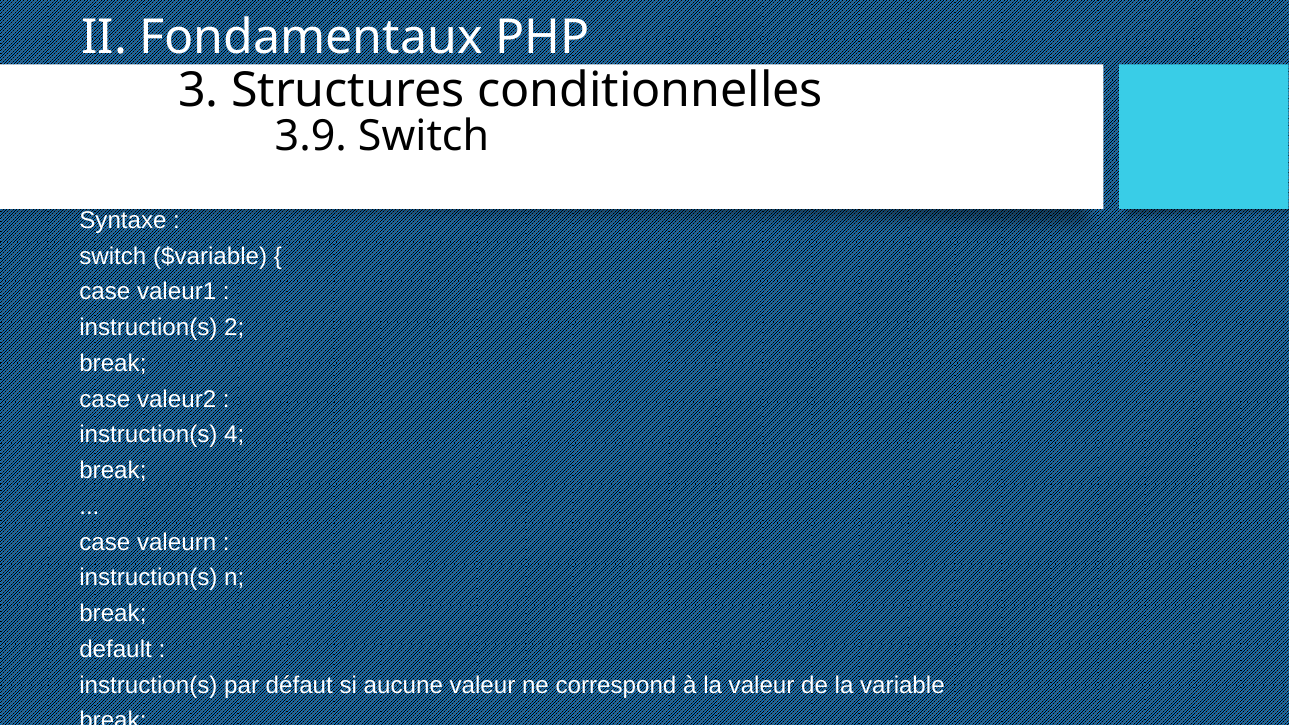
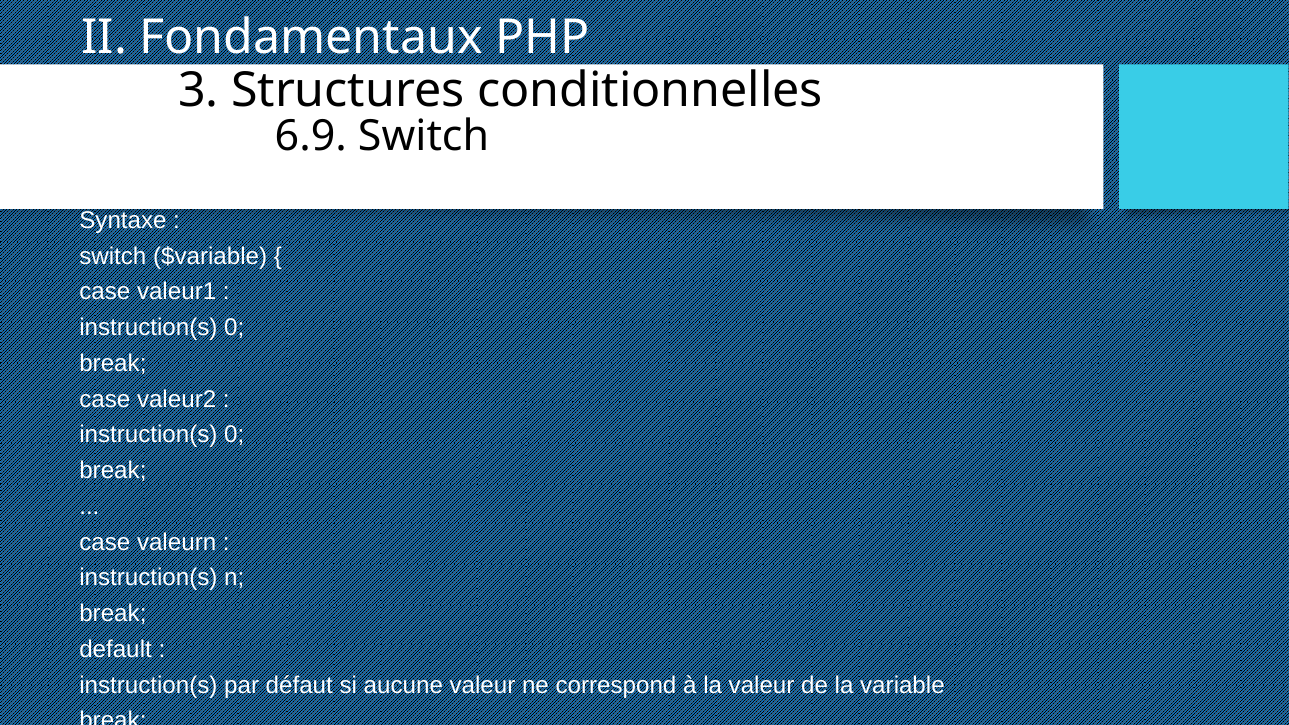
3.9: 3.9 -> 6.9
2 at (234, 328): 2 -> 0
4 at (234, 435): 4 -> 0
